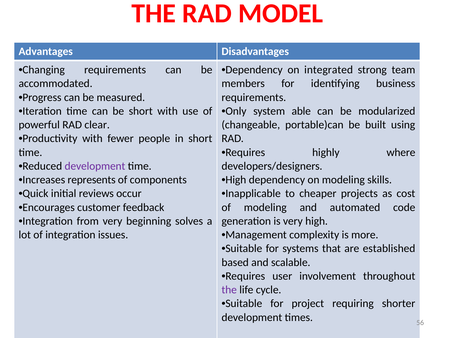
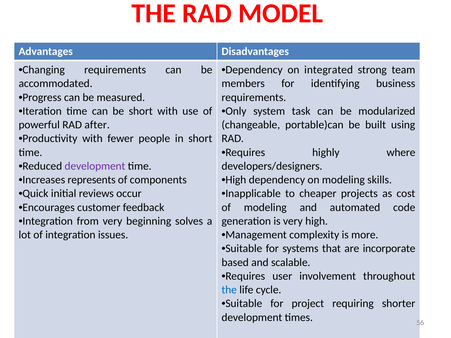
able: able -> task
clear: clear -> after
established: established -> incorporate
the at (229, 290) colour: purple -> blue
